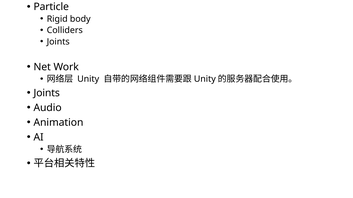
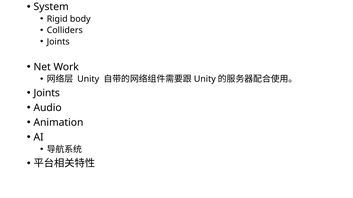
Particle: Particle -> System
